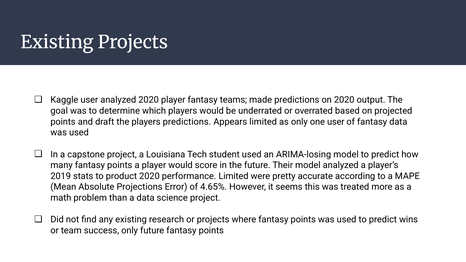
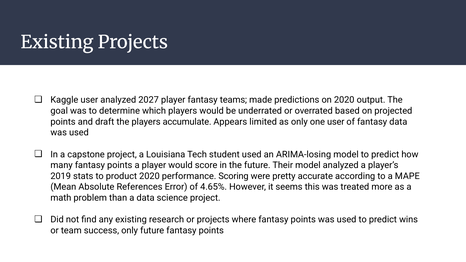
analyzed 2020: 2020 -> 2027
players predictions: predictions -> accumulate
performance Limited: Limited -> Scoring
Projections: Projections -> References
